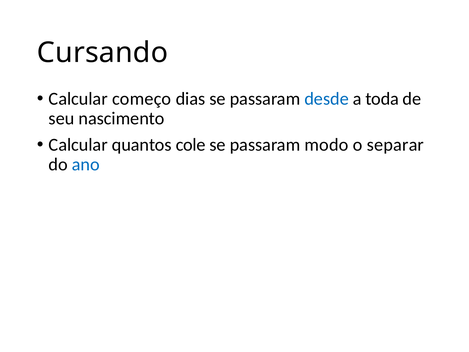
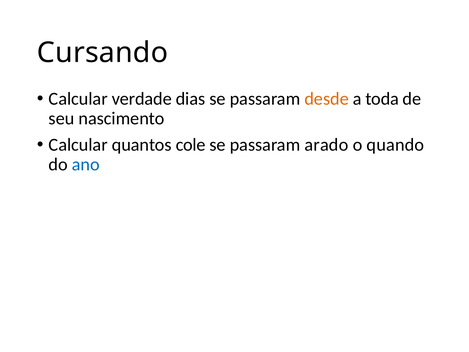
começo: começo -> verdade
desde colour: blue -> orange
modo: modo -> arado
separar: separar -> quando
